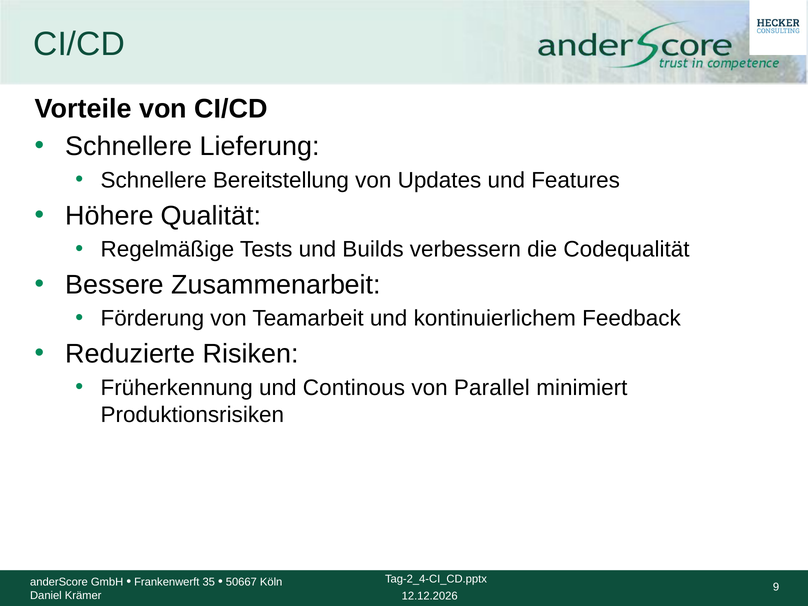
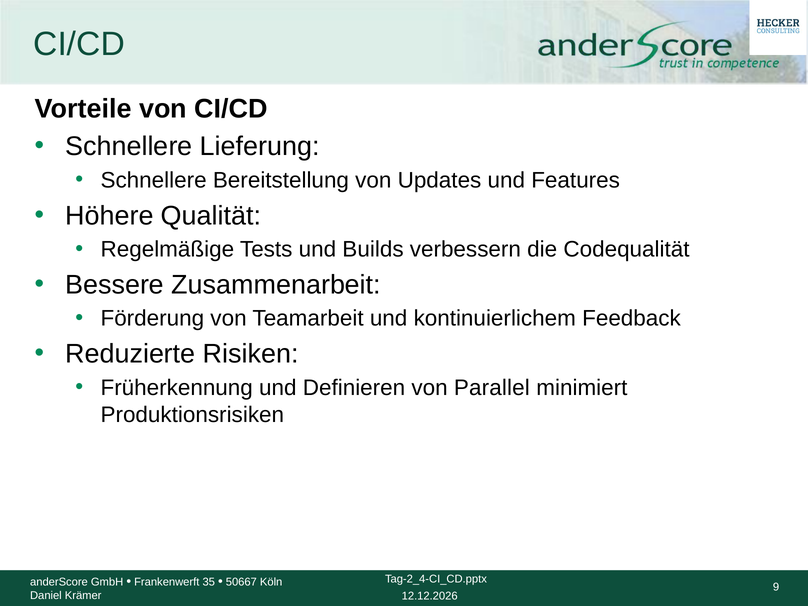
Continous: Continous -> Definieren
